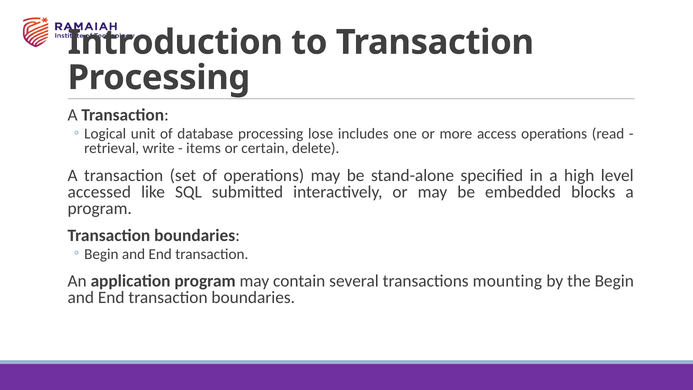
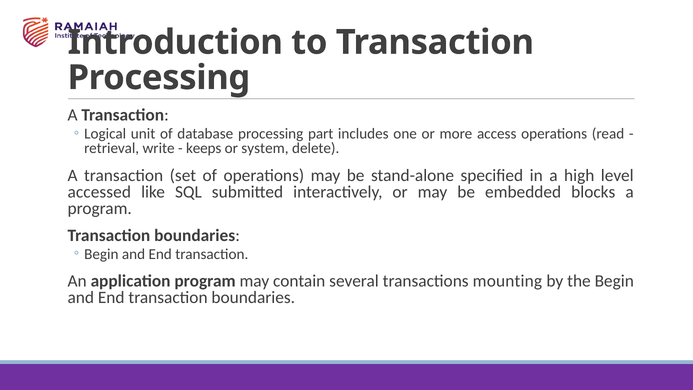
lose: lose -> part
items: items -> keeps
certain: certain -> system
